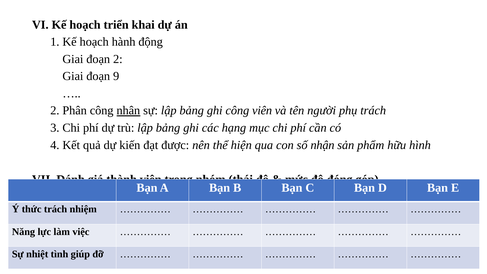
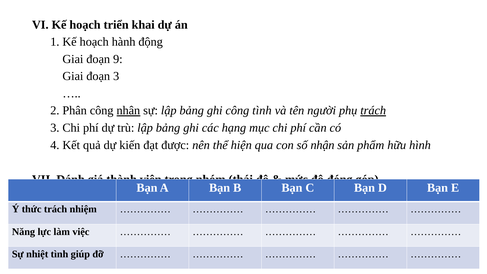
đoạn 2: 2 -> 9
đoạn 9: 9 -> 3
công viên: viên -> tình
trách at (373, 111) underline: none -> present
